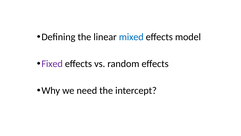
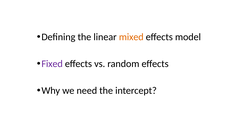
mixed colour: blue -> orange
